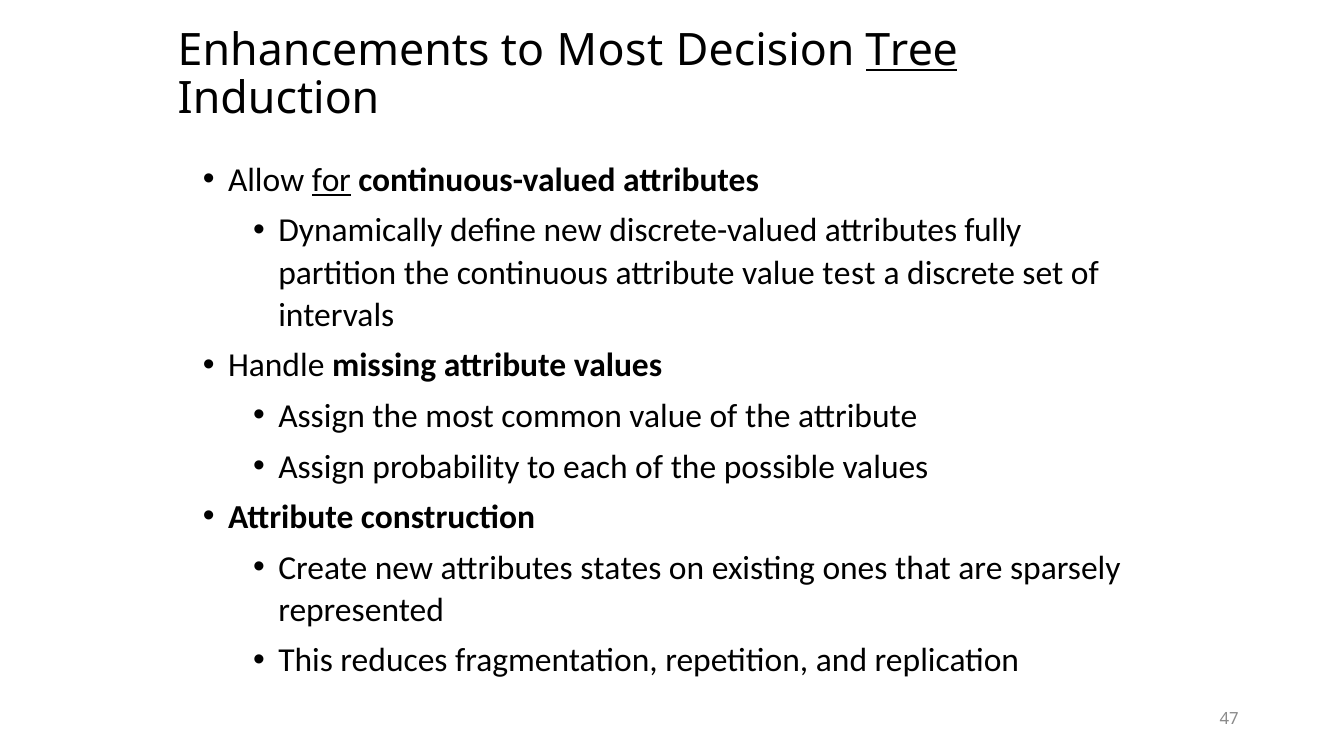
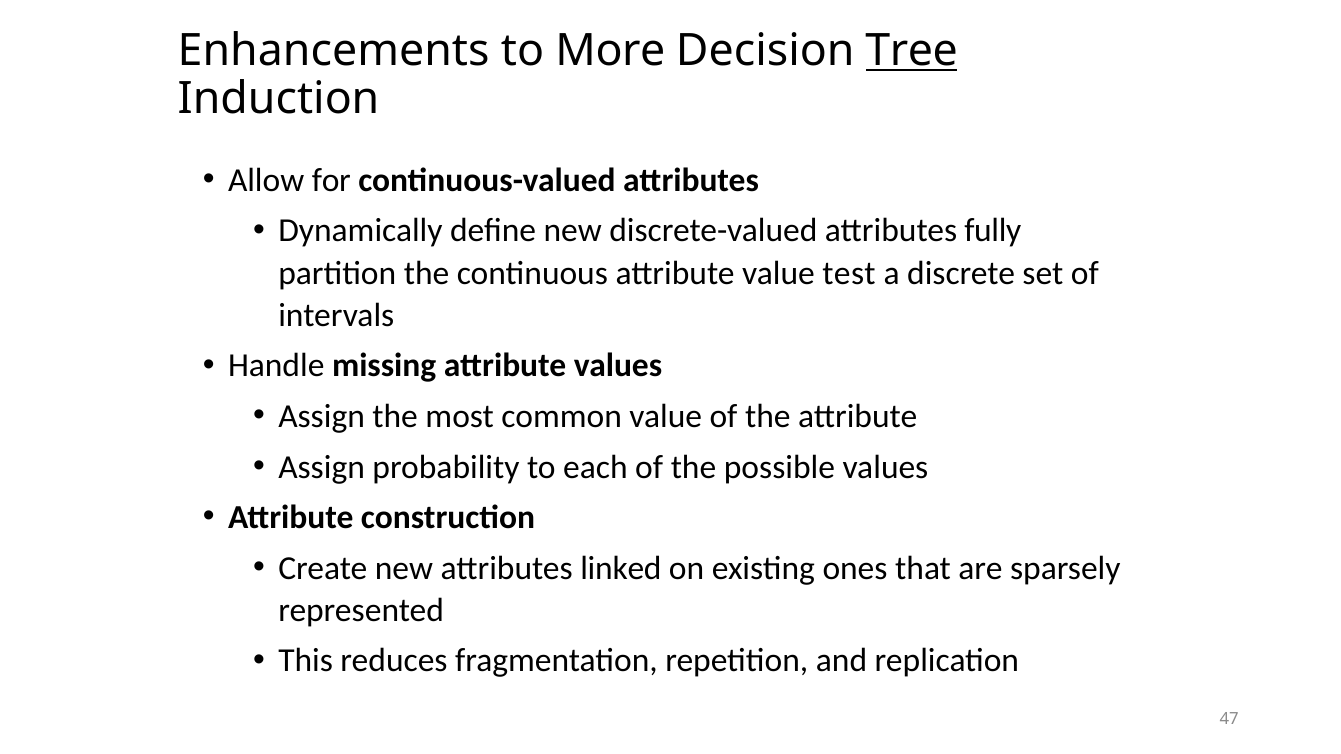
to Most: Most -> More
for underline: present -> none
states: states -> linked
